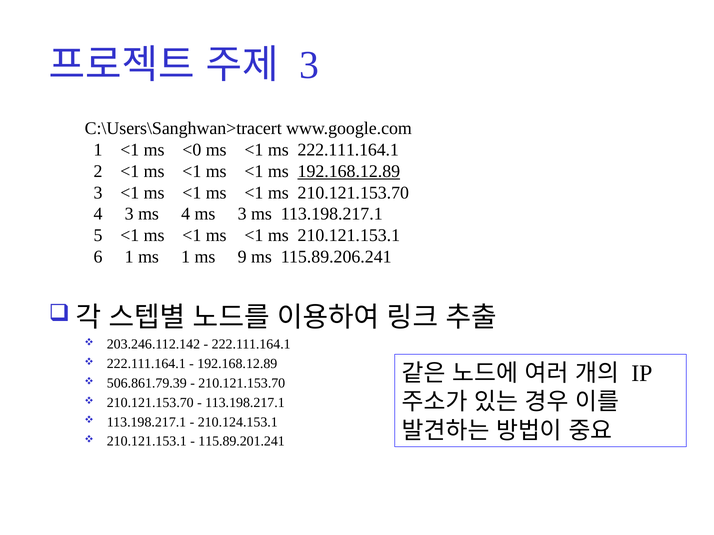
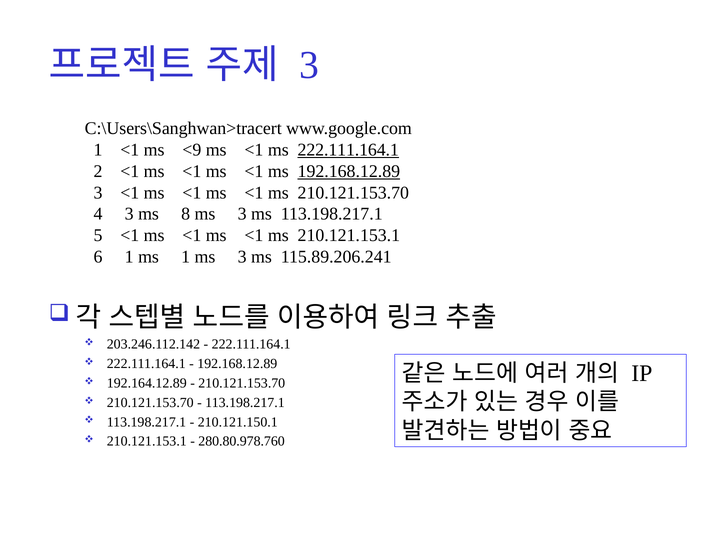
<0: <0 -> <9
222.111.164.1 at (348, 150) underline: none -> present
ms 4: 4 -> 8
1 ms 9: 9 -> 3
506.861.79.39: 506.861.79.39 -> 192.164.12.89
210.124.153.1: 210.124.153.1 -> 210.121.150.1
115.89.201.241: 115.89.201.241 -> 280.80.978.760
